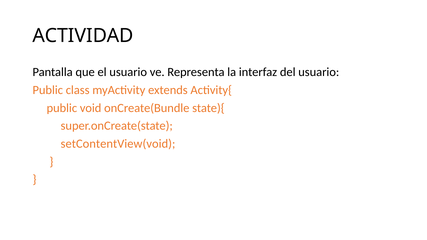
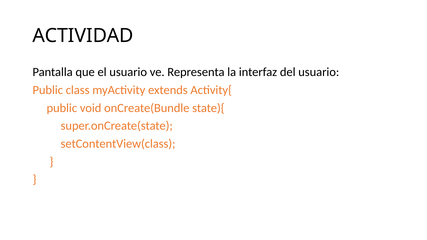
setContentView(void: setContentView(void -> setContentView(class
